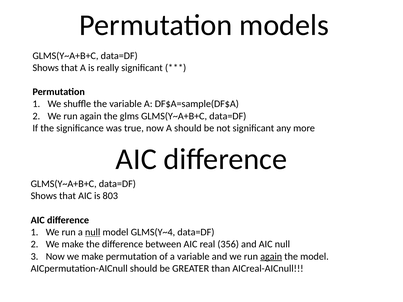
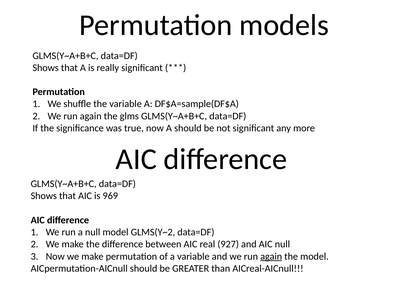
803: 803 -> 969
null at (93, 232) underline: present -> none
GLMS(Y~4: GLMS(Y~4 -> GLMS(Y~2
356: 356 -> 927
